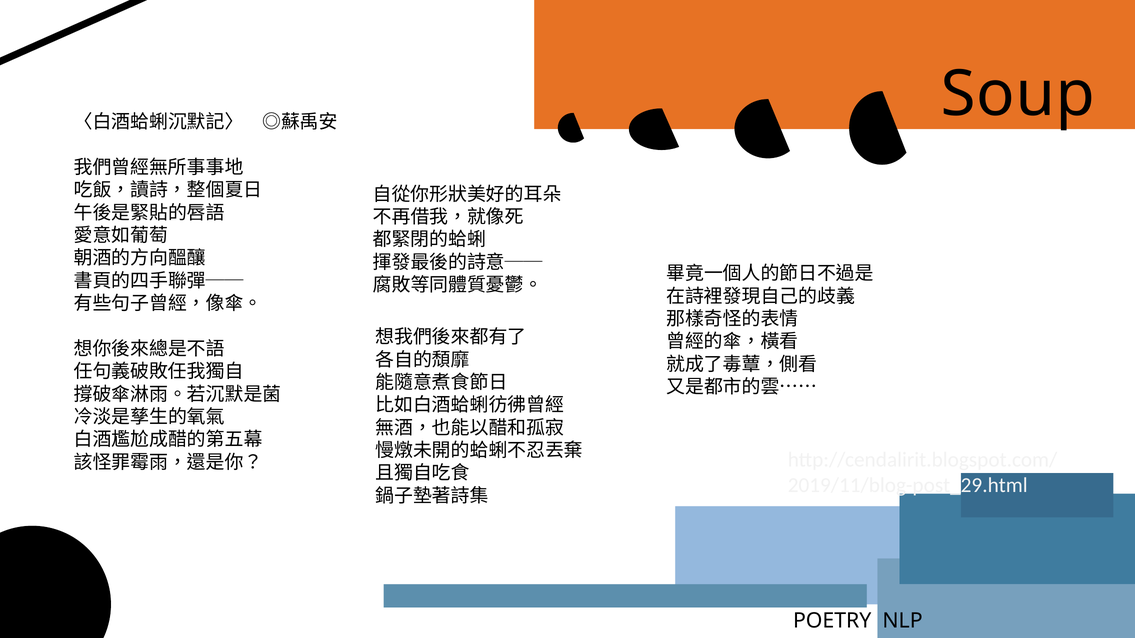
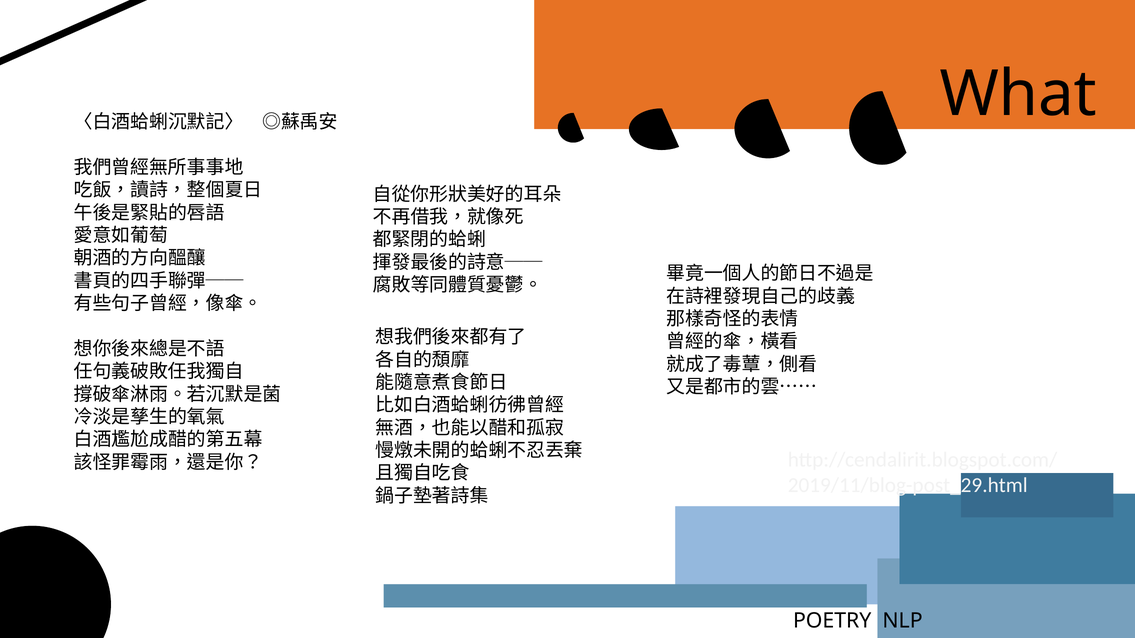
Soup: Soup -> What
